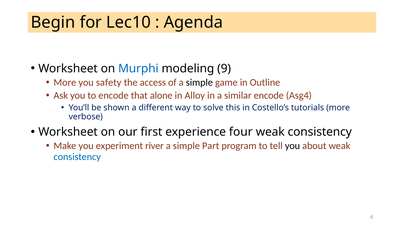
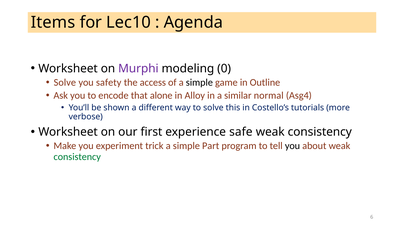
Begin: Begin -> Items
Murphi colour: blue -> purple
9: 9 -> 0
More at (65, 82): More -> Solve
similar encode: encode -> normal
four: four -> safe
river: river -> trick
consistency at (77, 156) colour: blue -> green
